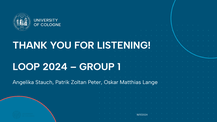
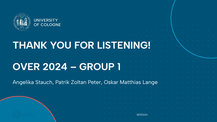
LOOP: LOOP -> OVER
